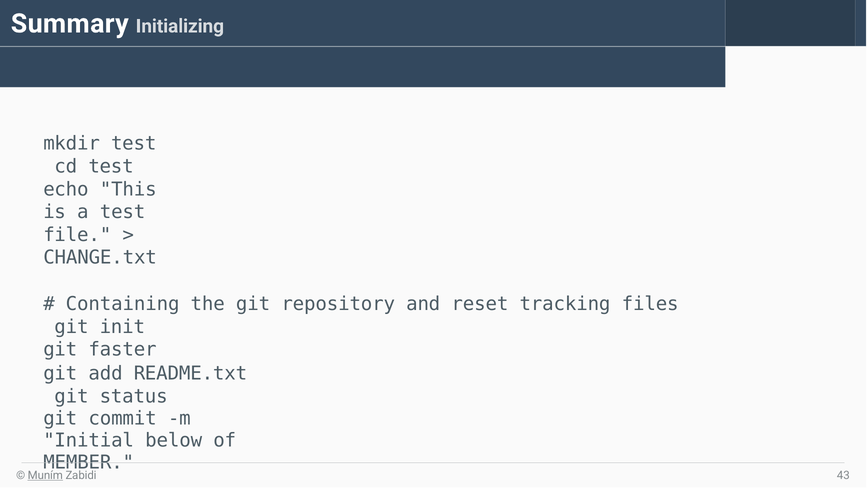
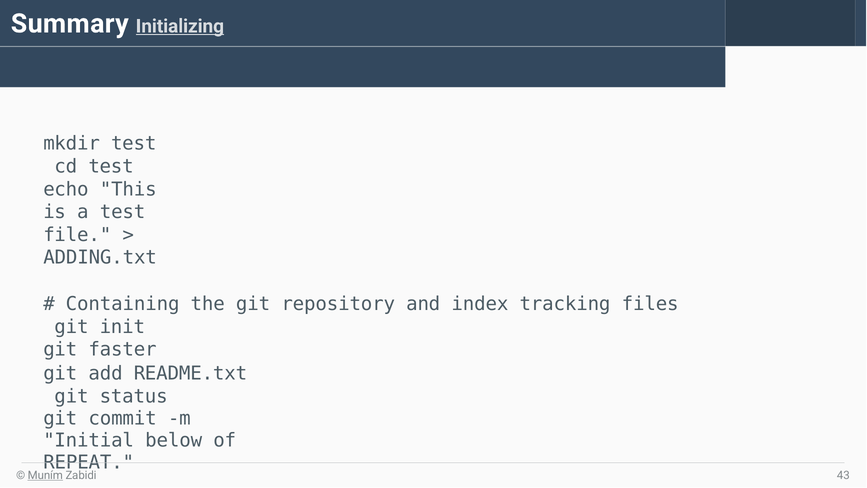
Initializing underline: none -> present
CHANGE.txt: CHANGE.txt -> ADDING.txt
reset: reset -> index
MEMBER: MEMBER -> REPEAT
